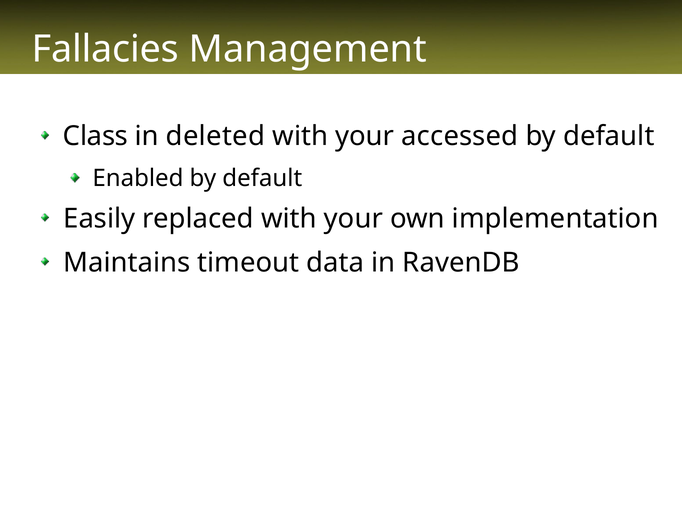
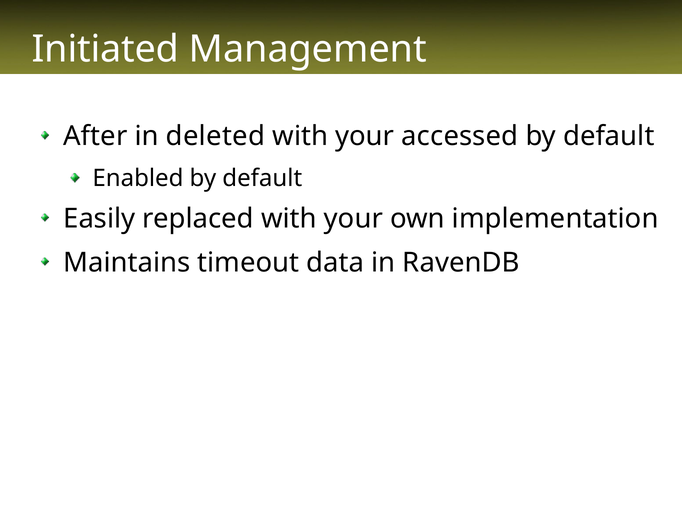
Fallacies: Fallacies -> Initiated
Class: Class -> After
